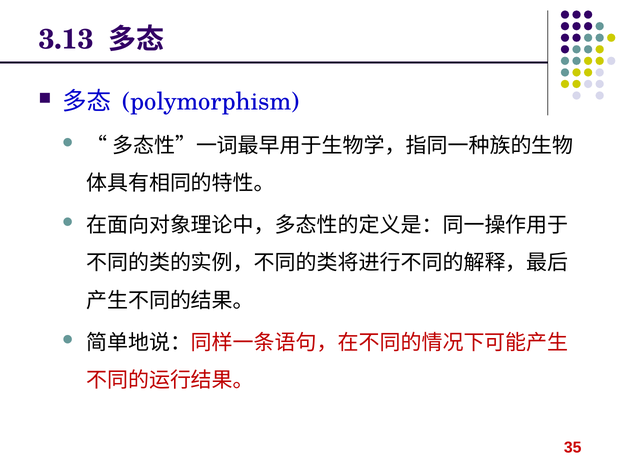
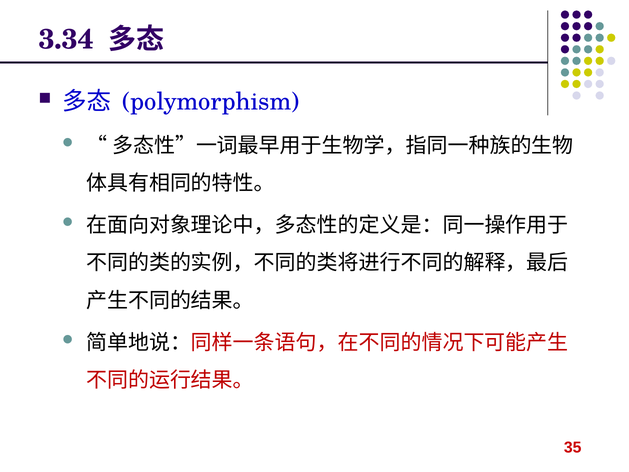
3.13: 3.13 -> 3.34
